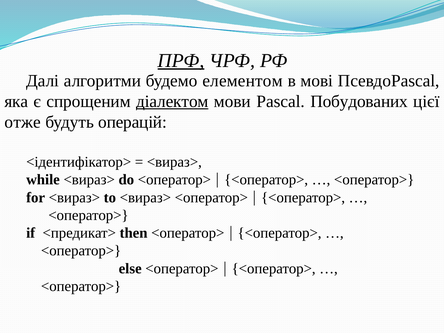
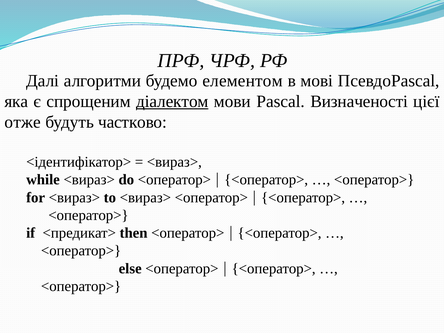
ПРФ underline: present -> none
Побудованих: Побудованих -> Визначеності
операцій: операцій -> частково
